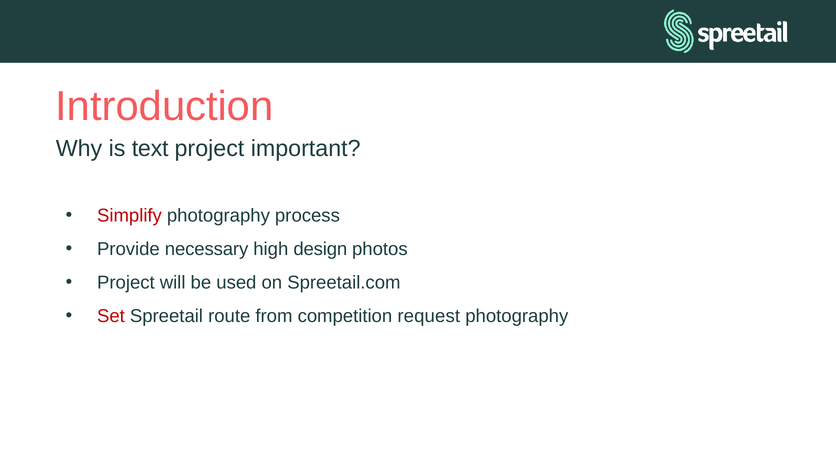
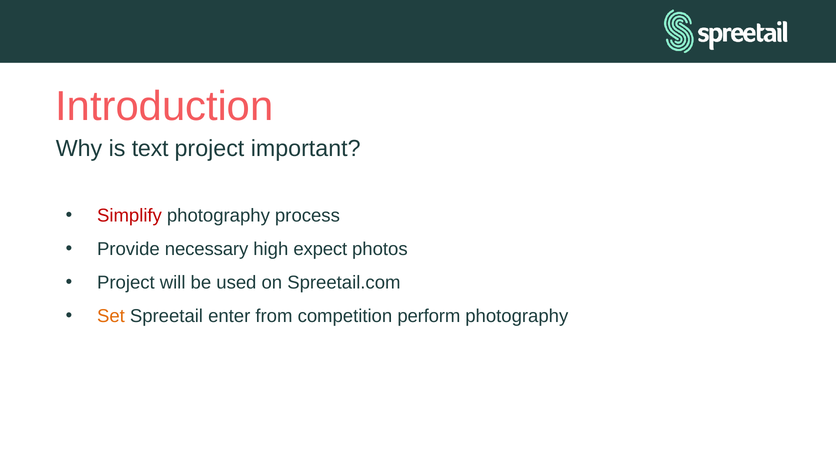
design: design -> expect
Set colour: red -> orange
route: route -> enter
request: request -> perform
